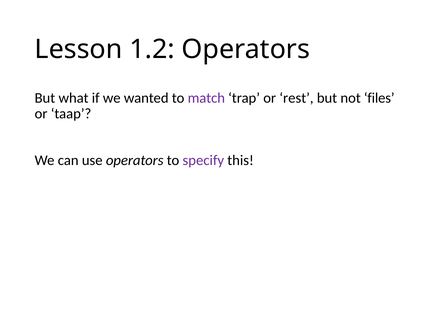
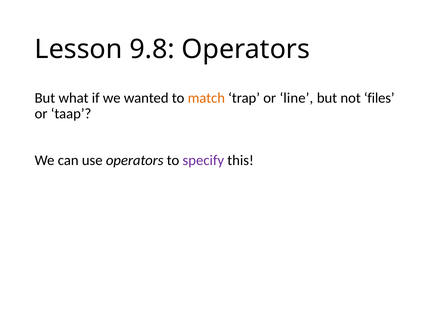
1.2: 1.2 -> 9.8
match colour: purple -> orange
rest: rest -> line
